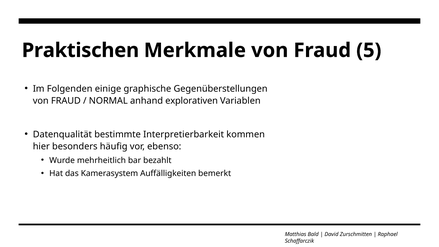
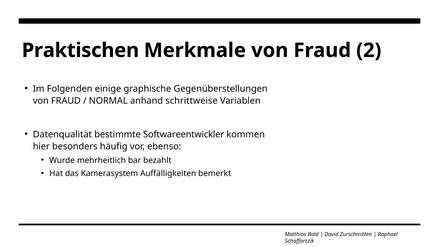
5: 5 -> 2
explorativen: explorativen -> schrittweise
Interpretierbarkeit: Interpretierbarkeit -> Softwareentwickler
